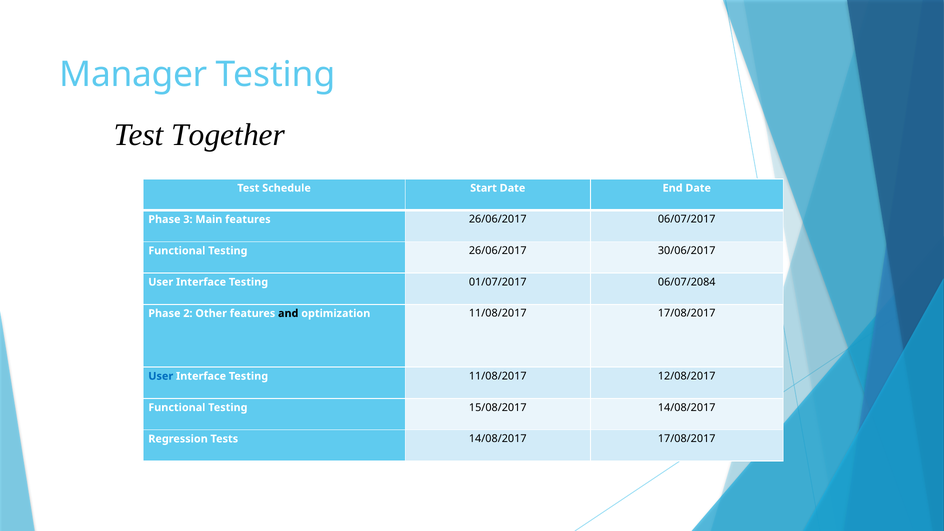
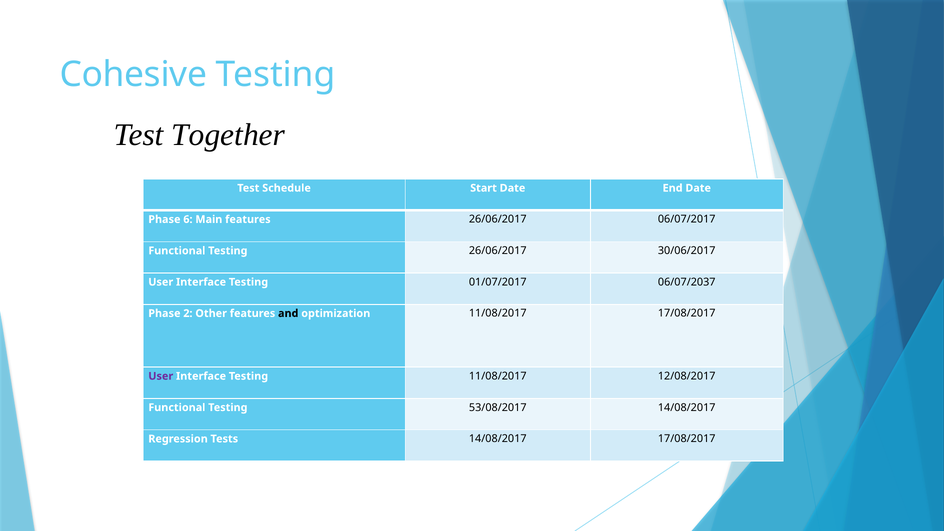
Manager: Manager -> Cohesive
3: 3 -> 6
06/07/2084: 06/07/2084 -> 06/07/2037
User at (161, 376) colour: blue -> purple
15/08/2017: 15/08/2017 -> 53/08/2017
